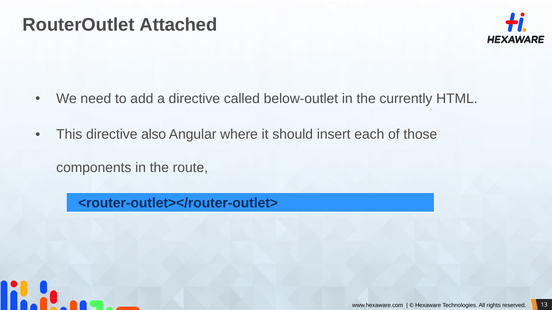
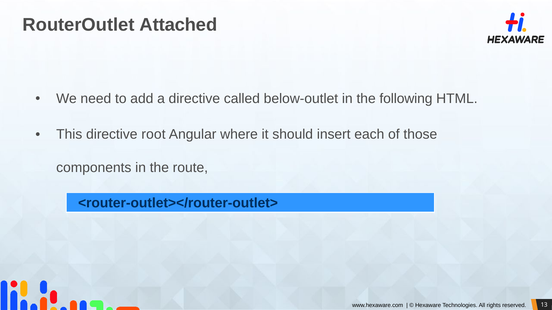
currently: currently -> following
also: also -> root
